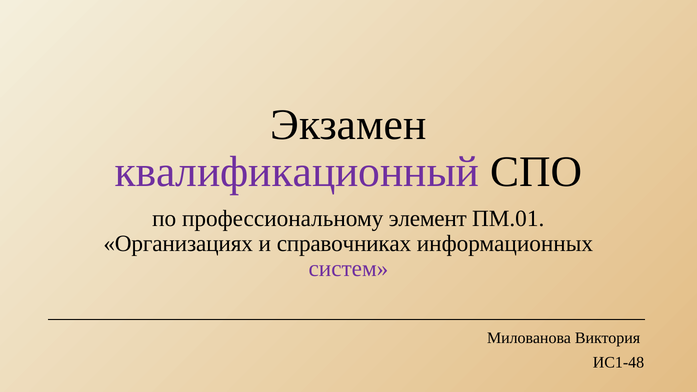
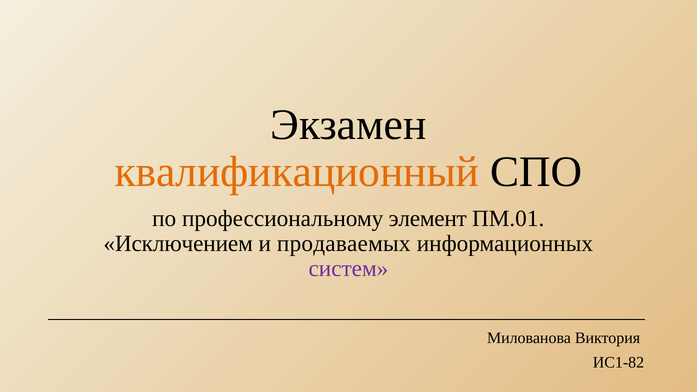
квалификационный colour: purple -> orange
Организациях: Организациях -> Исключением
справочниках: справочниках -> продаваемых
ИС1-48: ИС1-48 -> ИС1-82
